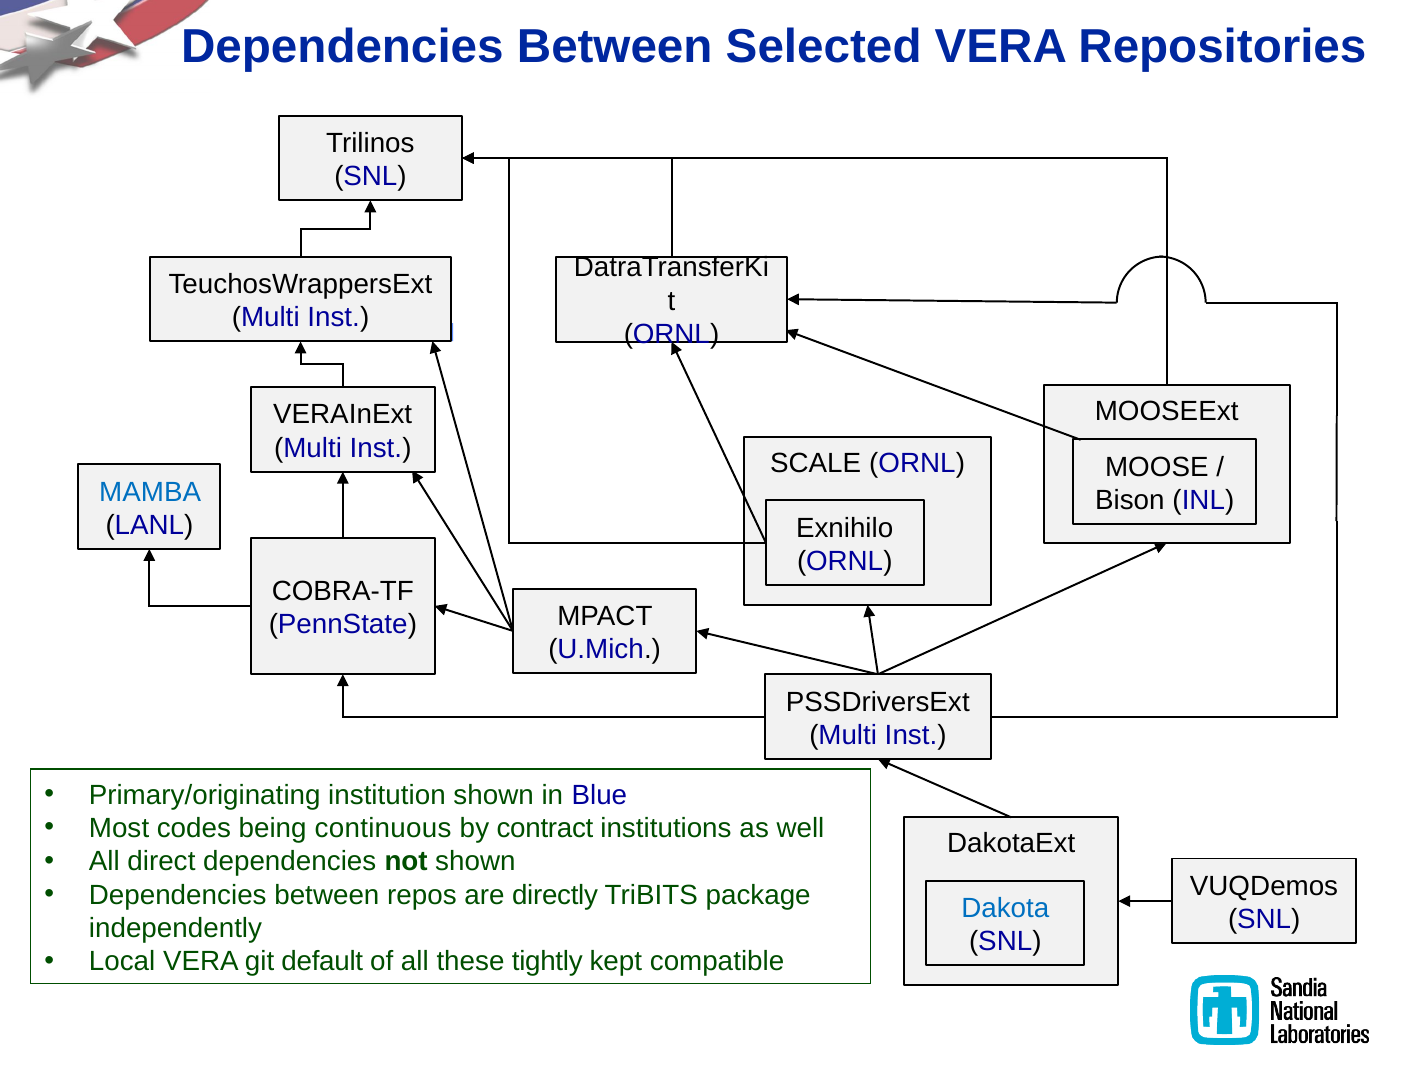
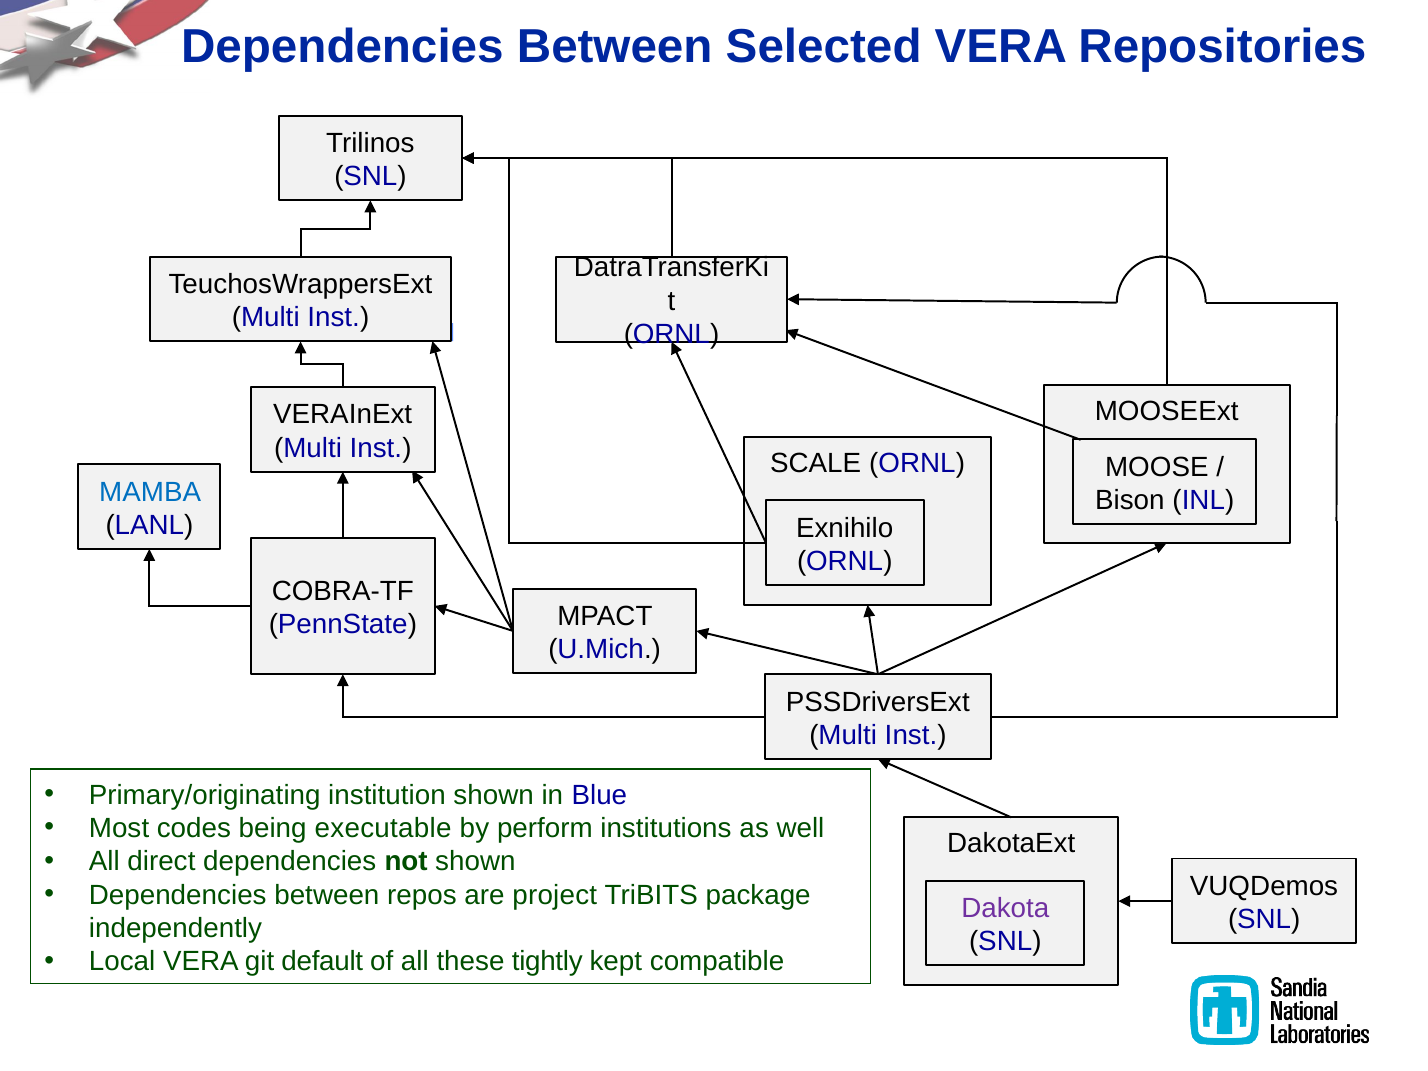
continuous: continuous -> executable
contract: contract -> perform
directly: directly -> project
Dakota colour: blue -> purple
